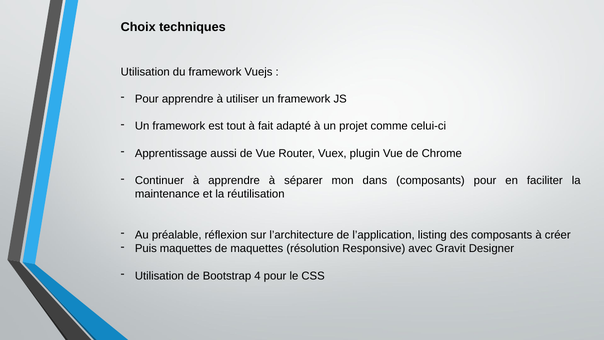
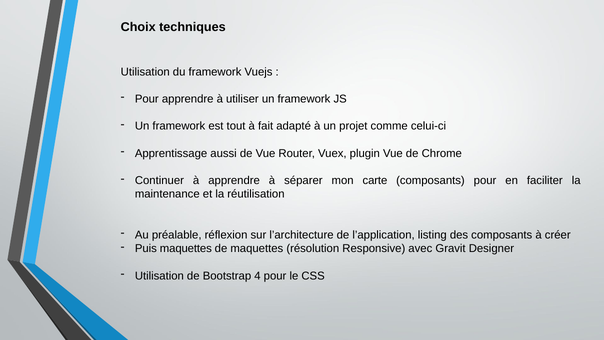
dans: dans -> carte
